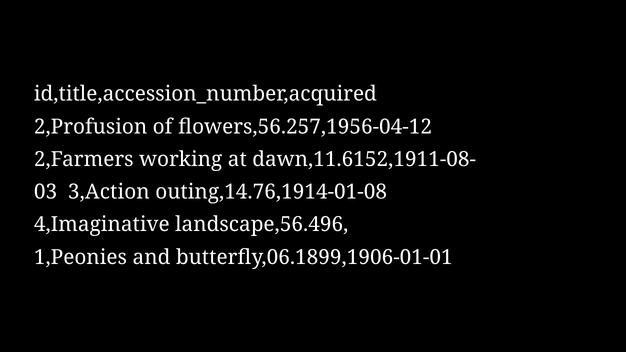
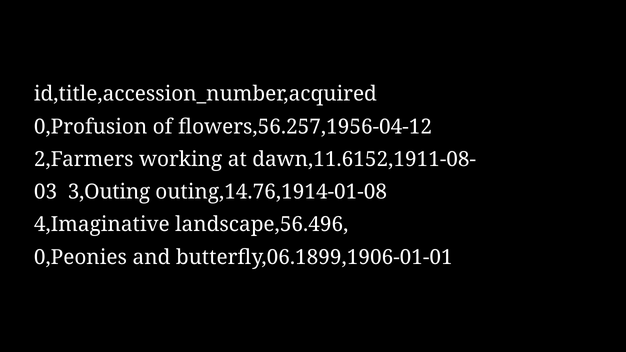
2,Profusion: 2,Profusion -> 0,Profusion
3,Action: 3,Action -> 3,Outing
1,Peonies: 1,Peonies -> 0,Peonies
